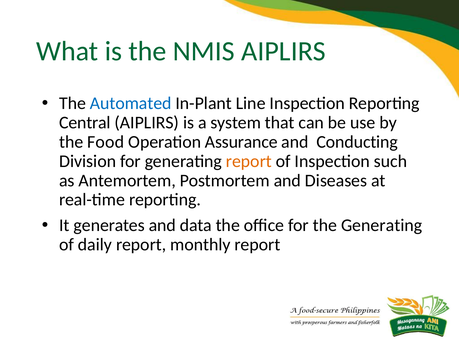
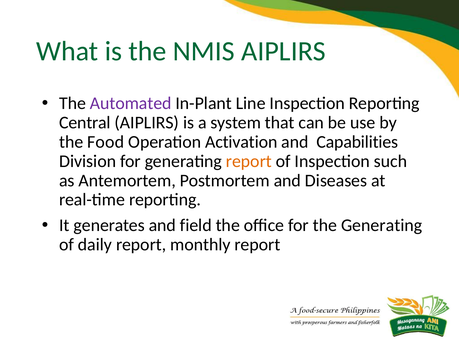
Automated colour: blue -> purple
Assurance: Assurance -> Activation
Conducting: Conducting -> Capabilities
data: data -> field
